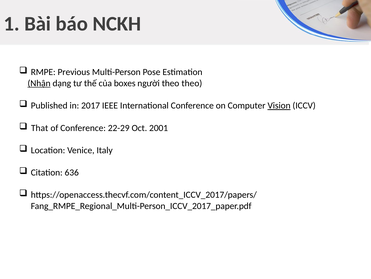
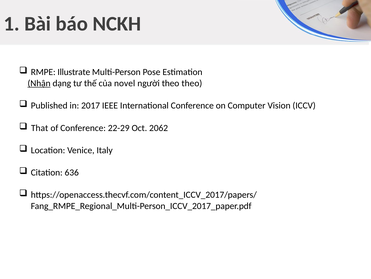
Previous: Previous -> Illustrate
boxes: boxes -> novel
Vision underline: present -> none
2001: 2001 -> 2062
